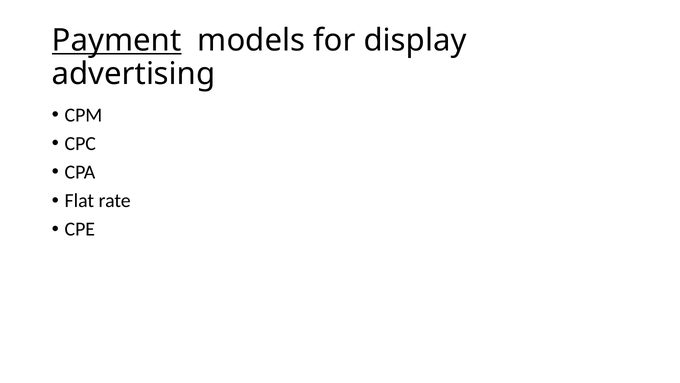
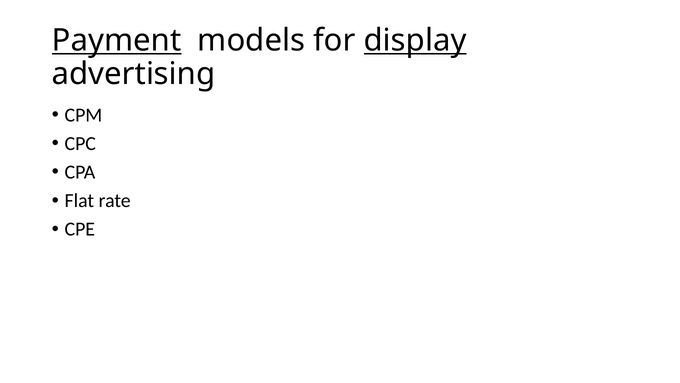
display underline: none -> present
